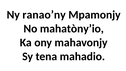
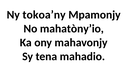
ranao’ny: ranao’ny -> tokoa’ny
